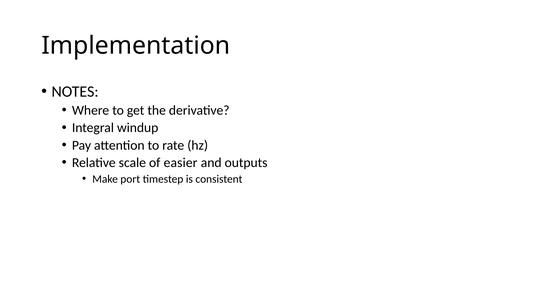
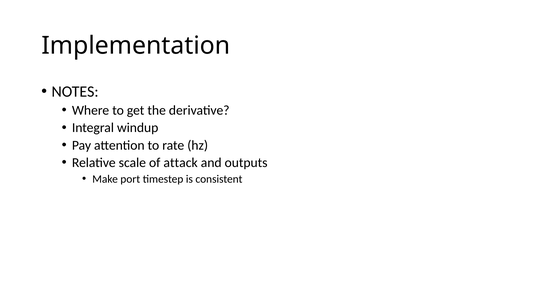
easier: easier -> attack
